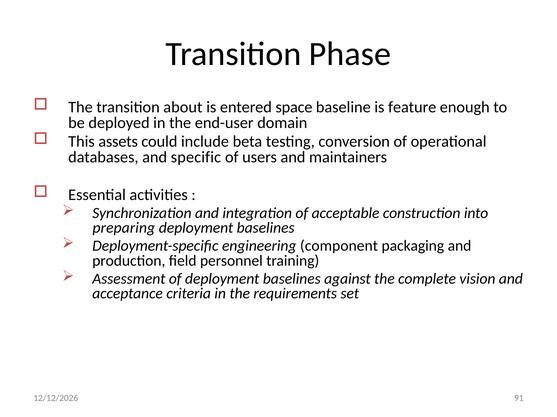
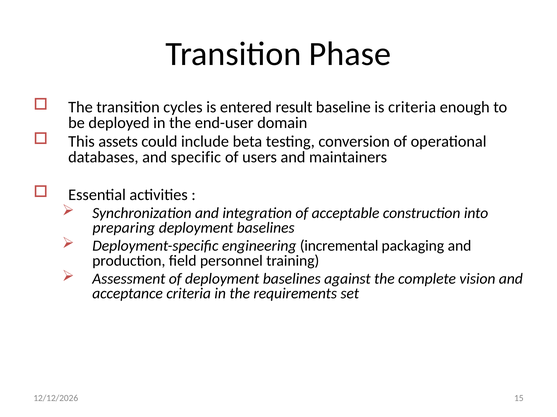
about: about -> cycles
space: space -> result
is feature: feature -> criteria
component: component -> incremental
91: 91 -> 15
